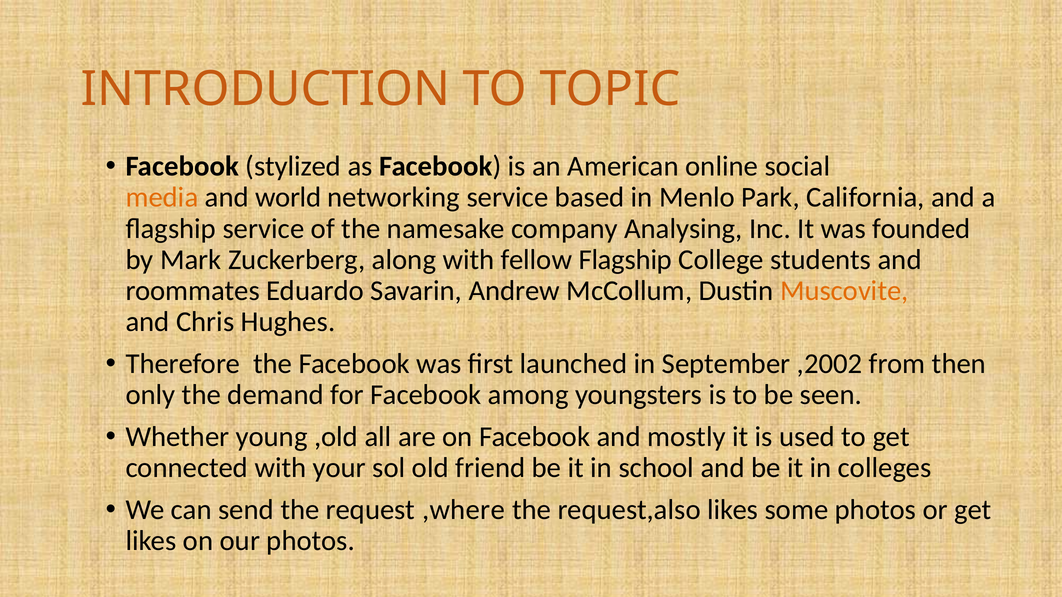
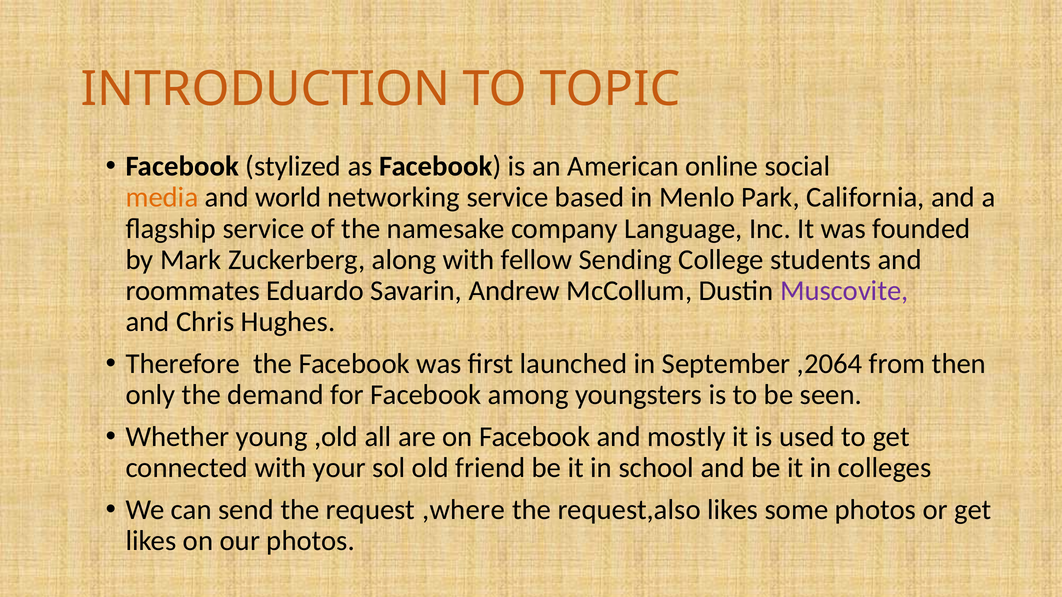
Analysing: Analysing -> Language
fellow Flagship: Flagship -> Sending
Muscovite colour: orange -> purple
,2002: ,2002 -> ,2064
